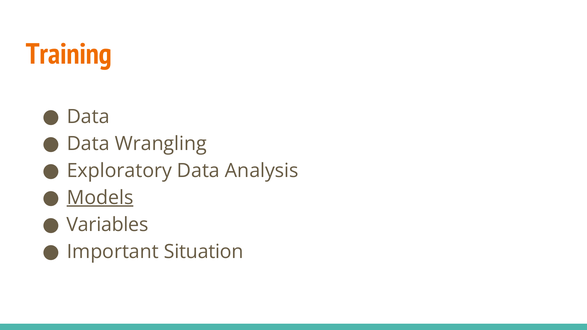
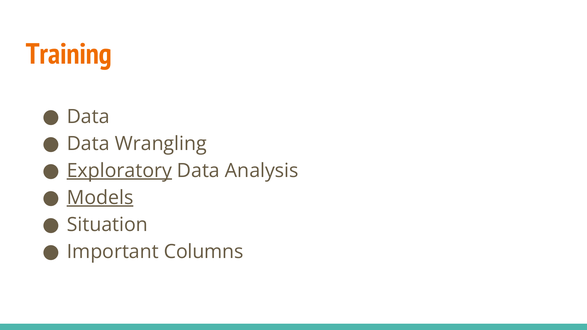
Exploratory underline: none -> present
Variables: Variables -> Situation
Situation: Situation -> Columns
